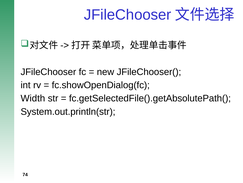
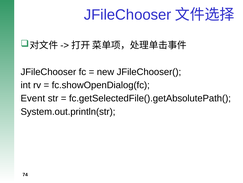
Width: Width -> Event
